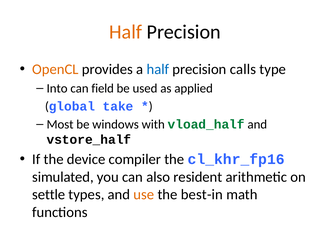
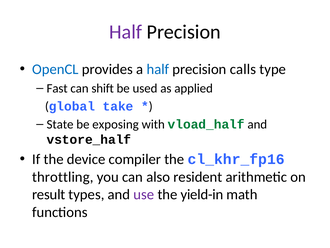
Half at (126, 32) colour: orange -> purple
OpenCL colour: orange -> blue
Into: Into -> Fast
field: field -> shift
Most: Most -> State
windows: windows -> exposing
simulated: simulated -> throttling
settle: settle -> result
use colour: orange -> purple
best-in: best-in -> yield-in
